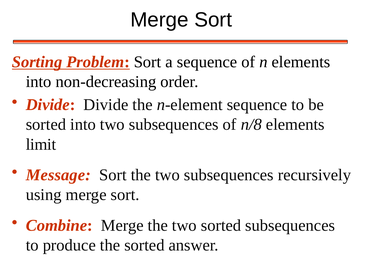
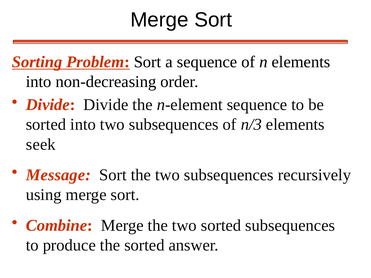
n/8: n/8 -> n/3
limit: limit -> seek
